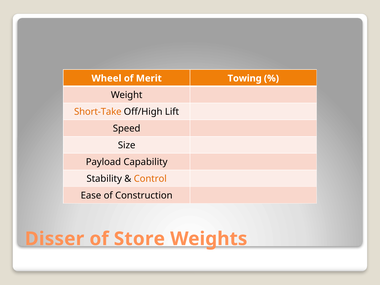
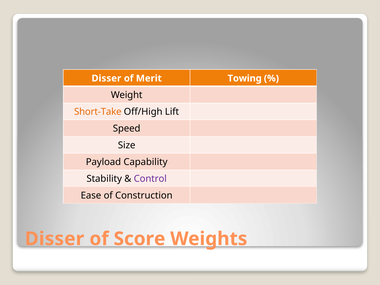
Wheel at (106, 78): Wheel -> Disser
Control colour: orange -> purple
Store: Store -> Score
